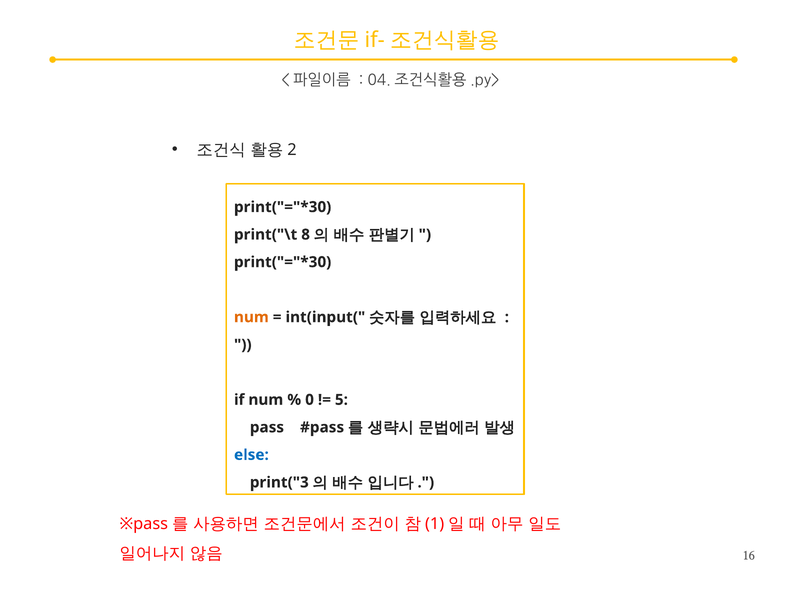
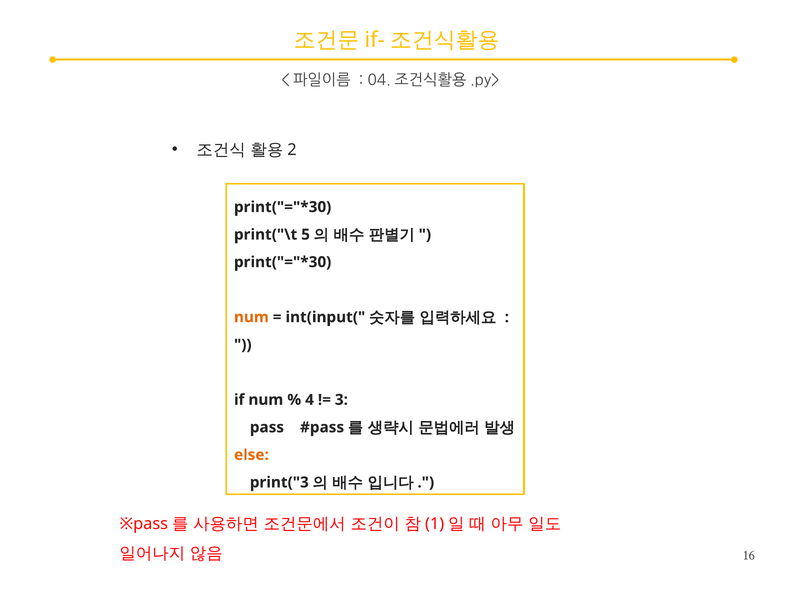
8: 8 -> 5
0: 0 -> 4
5: 5 -> 3
else colour: blue -> orange
